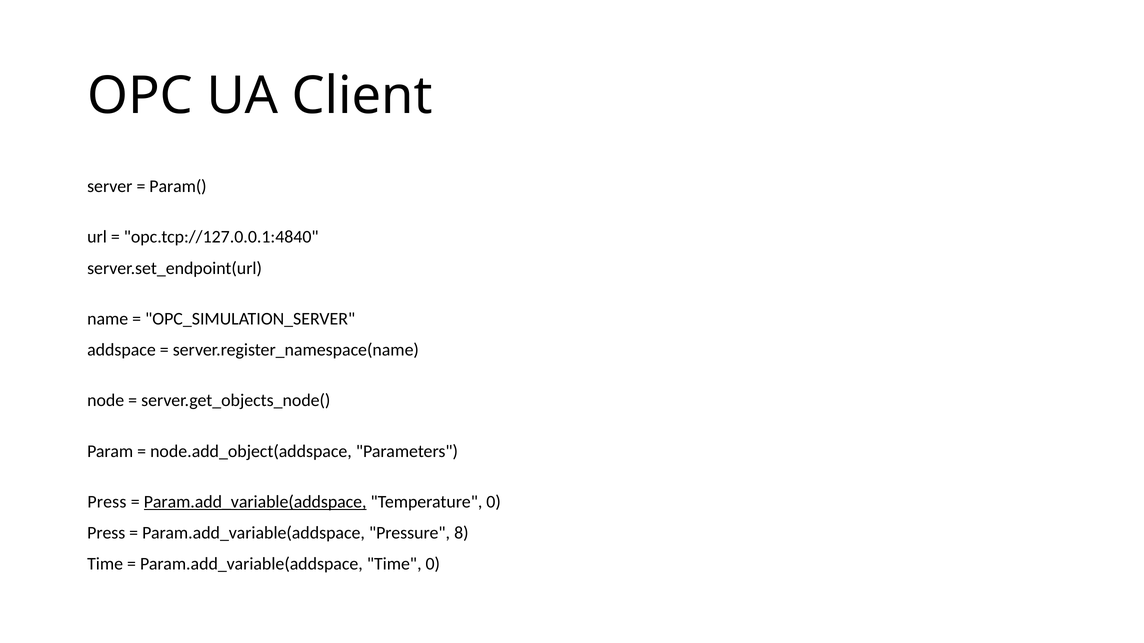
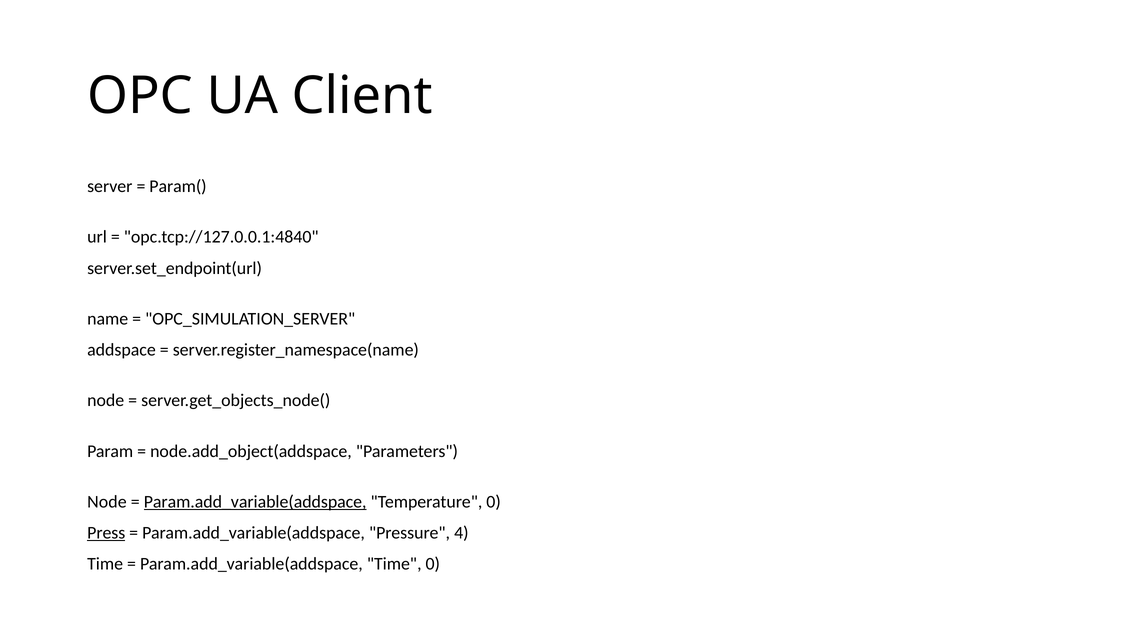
Press at (107, 502): Press -> Node
Press at (106, 533) underline: none -> present
8: 8 -> 4
